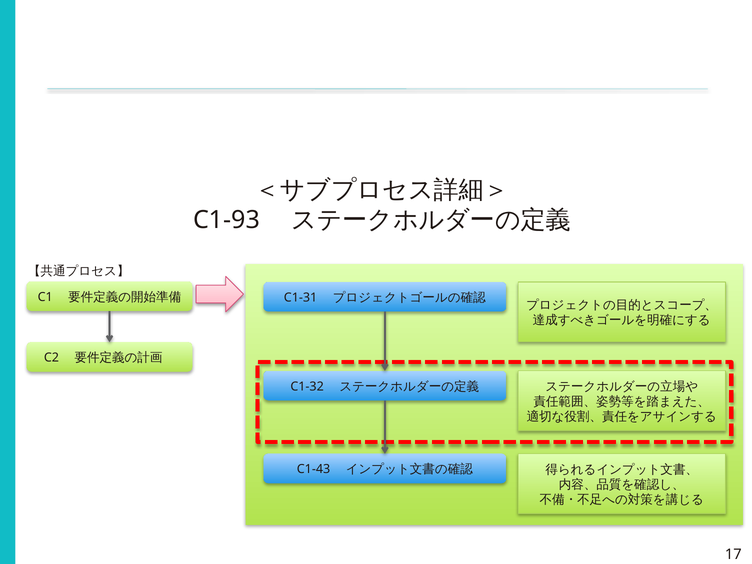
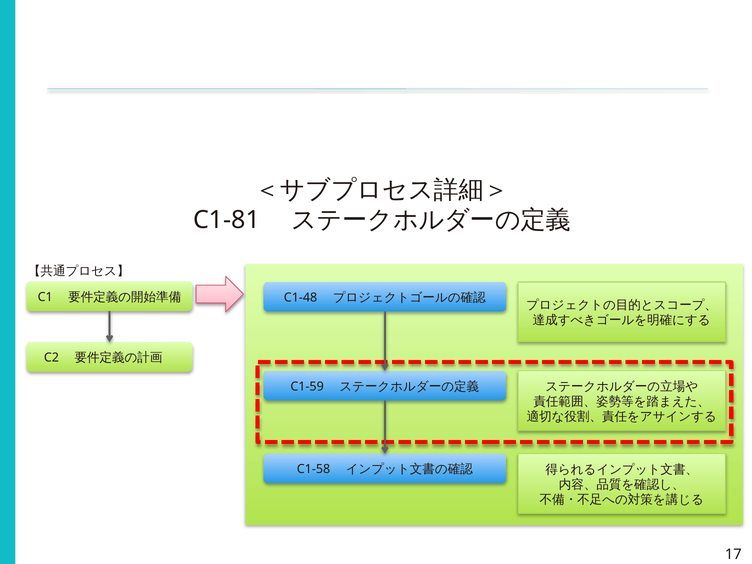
C1-93: C1-93 -> C1-81
C1-31: C1-31 -> C1-48
C1-32: C1-32 -> C1-59
C1-43: C1-43 -> C1-58
